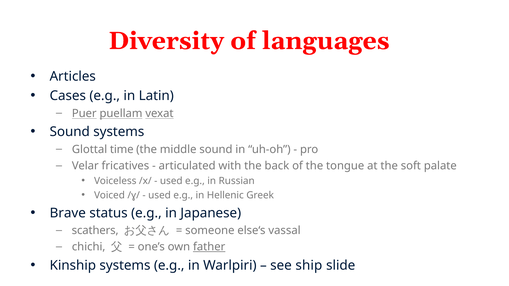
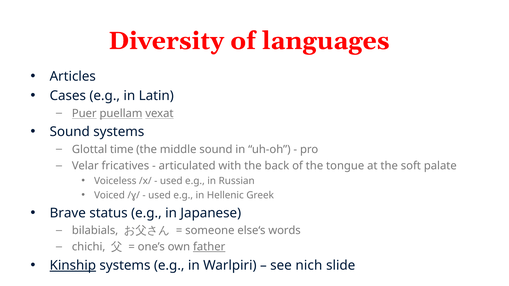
scathers: scathers -> bilabials
vassal: vassal -> words
Kinship underline: none -> present
ship: ship -> nich
